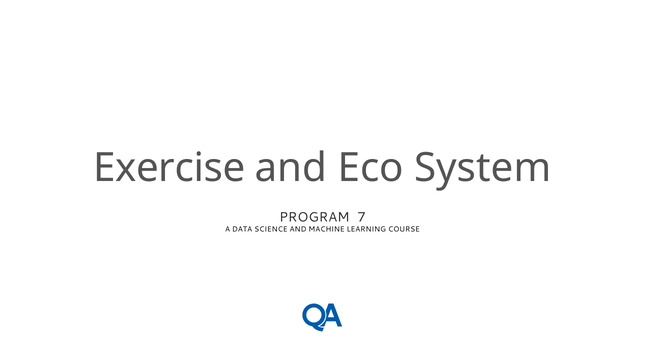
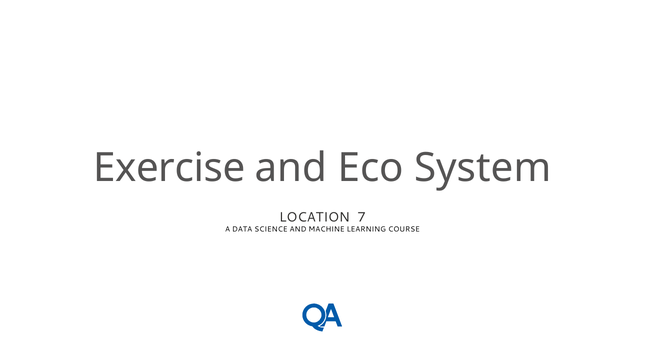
PROGRAM: PROGRAM -> LOCATION
